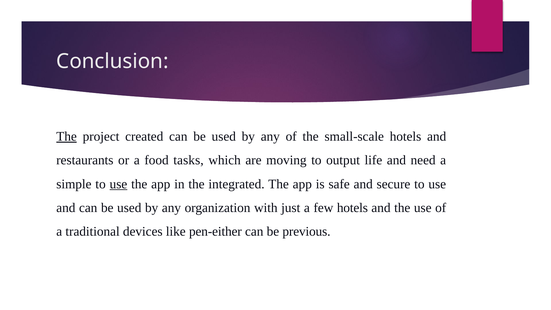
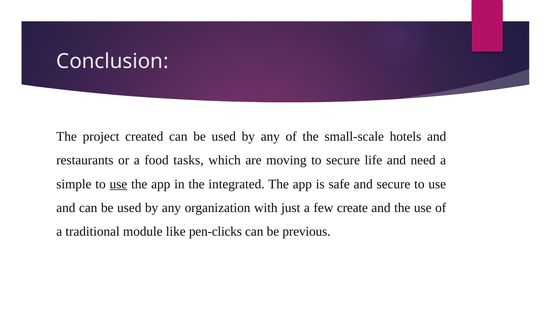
The at (67, 136) underline: present -> none
to output: output -> secure
few hotels: hotels -> create
devices: devices -> module
pen-either: pen-either -> pen-clicks
